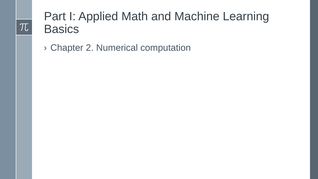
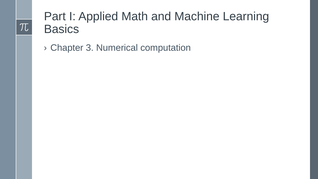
2: 2 -> 3
